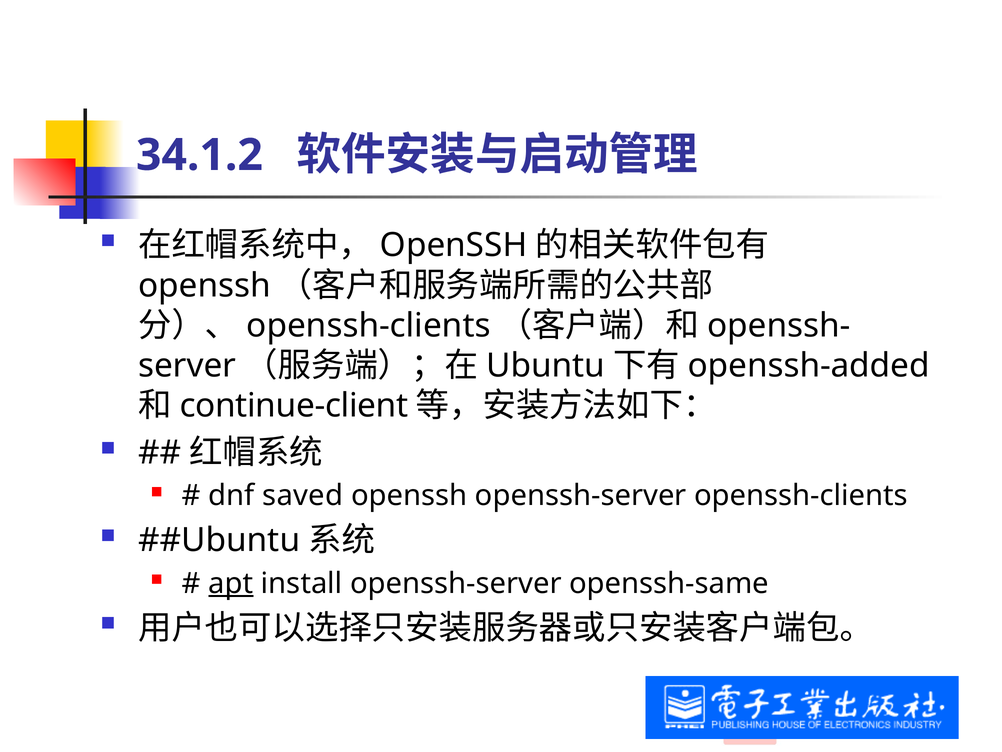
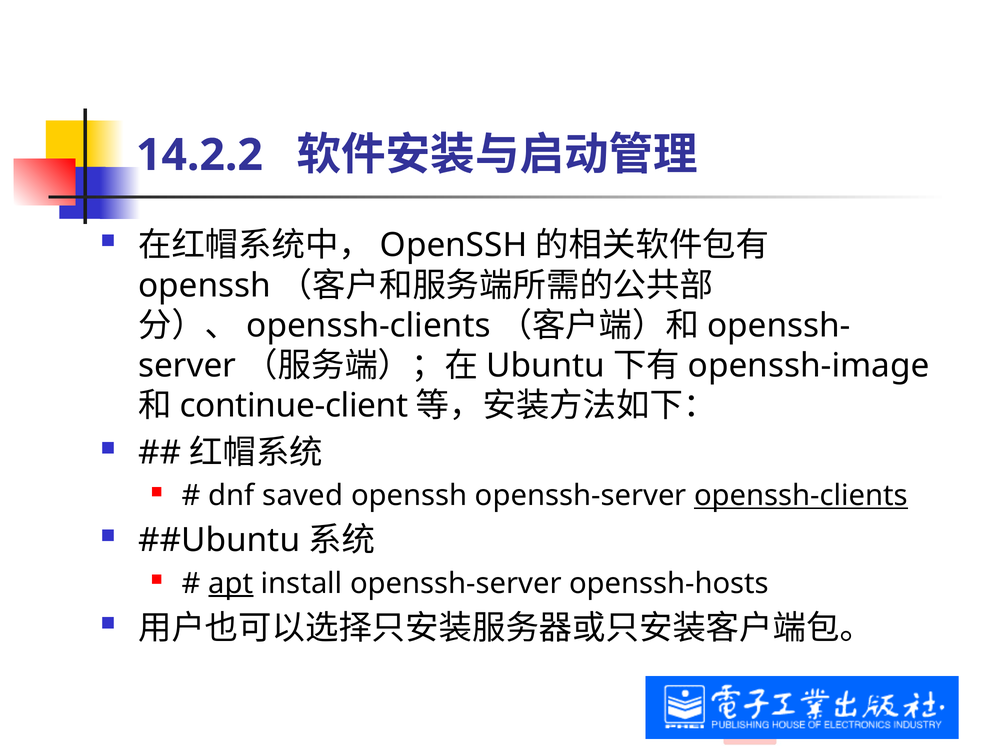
34.1.2: 34.1.2 -> 14.2.2
openssh-added: openssh-added -> openssh-image
openssh-clients at (801, 495) underline: none -> present
openssh-same: openssh-same -> openssh-hosts
